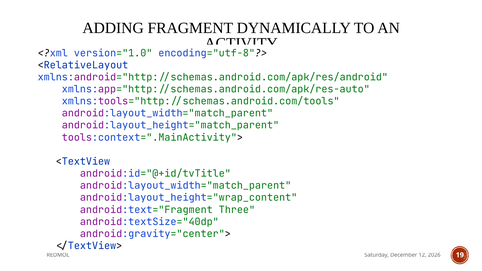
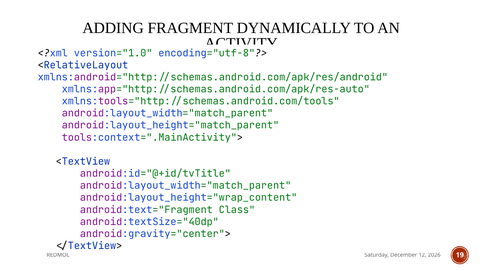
Three: Three -> Class
